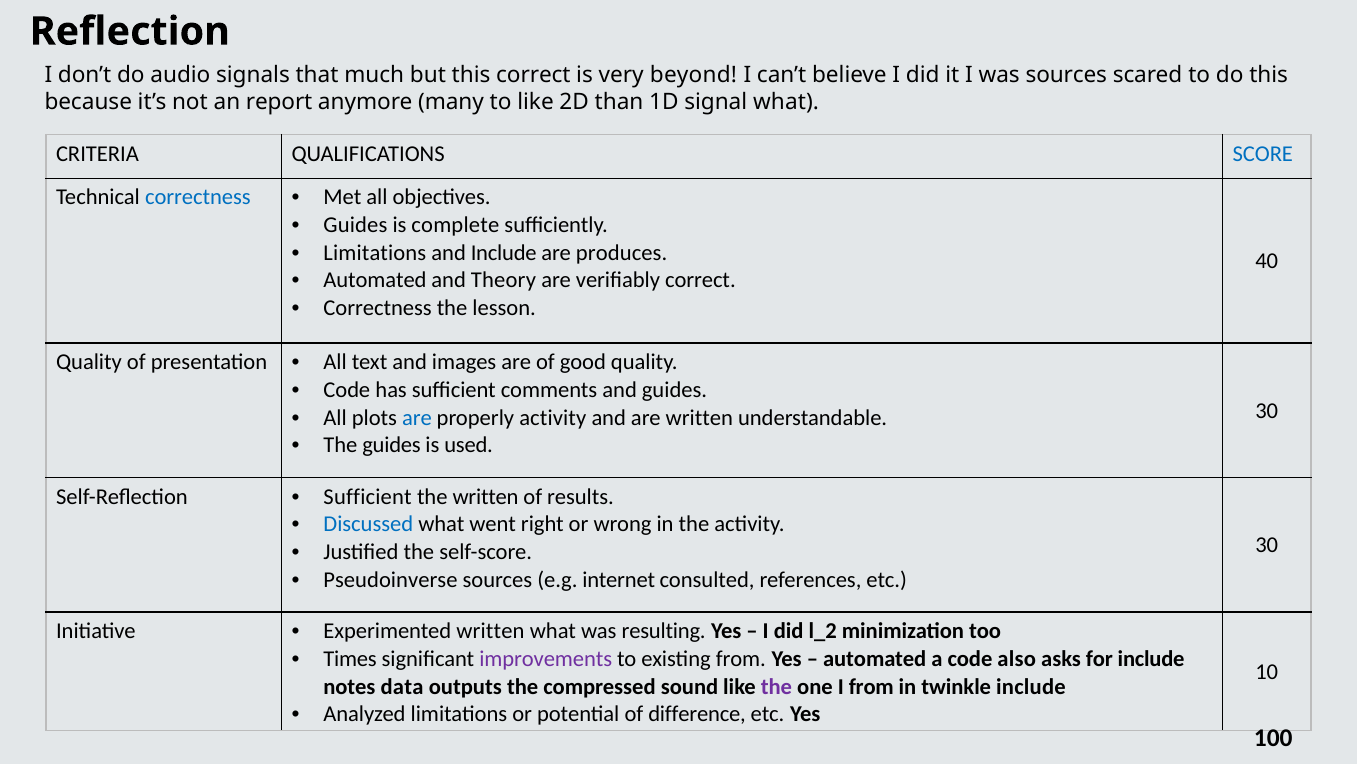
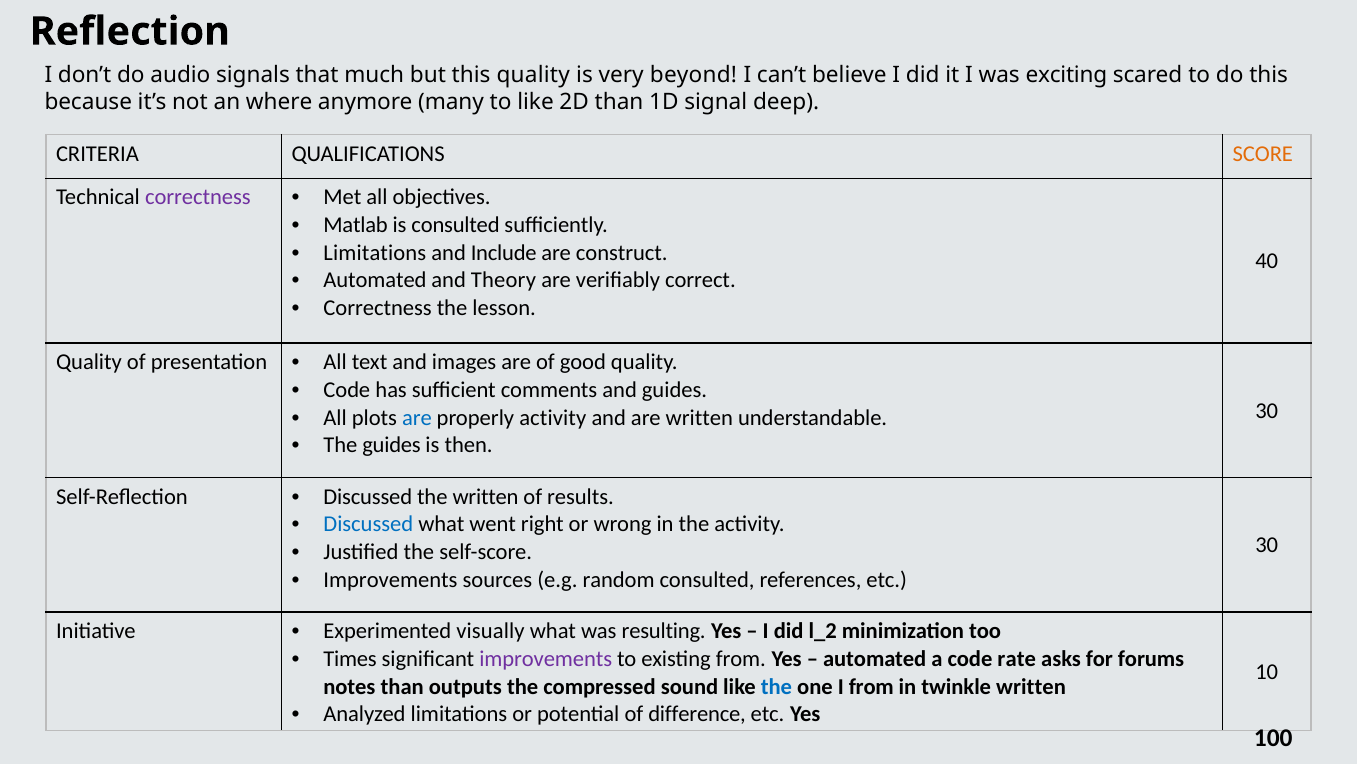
this correct: correct -> quality
was sources: sources -> exciting
report: report -> where
signal what: what -> deep
SCORE colour: blue -> orange
correctness at (198, 197) colour: blue -> purple
Guides at (355, 225): Guides -> Matlab
is complete: complete -> consulted
produces: produces -> construct
used: used -> then
Sufficient at (368, 496): Sufficient -> Discussed
Pseudoinverse at (390, 579): Pseudoinverse -> Improvements
internet: internet -> random
Experimented written: written -> visually
also: also -> rate
for include: include -> forums
notes data: data -> than
the at (776, 686) colour: purple -> blue
twinkle include: include -> written
